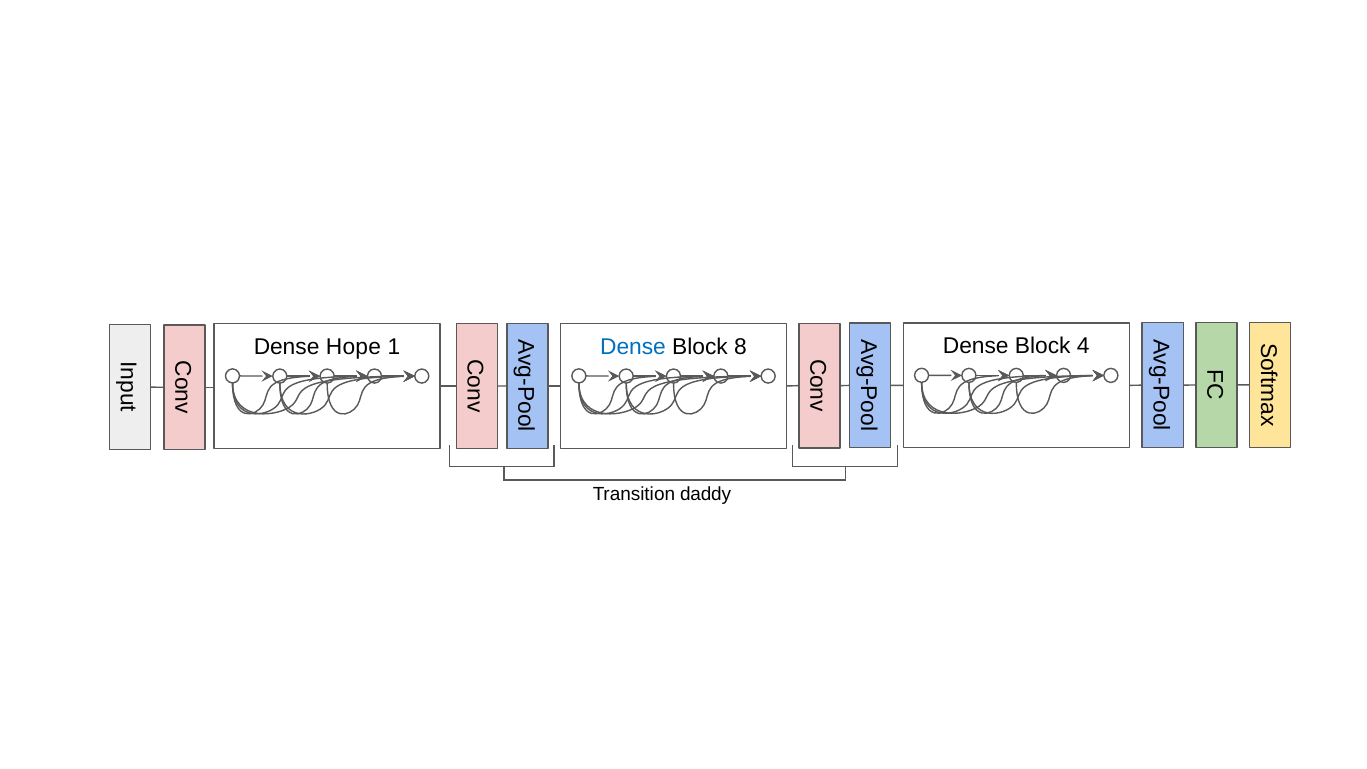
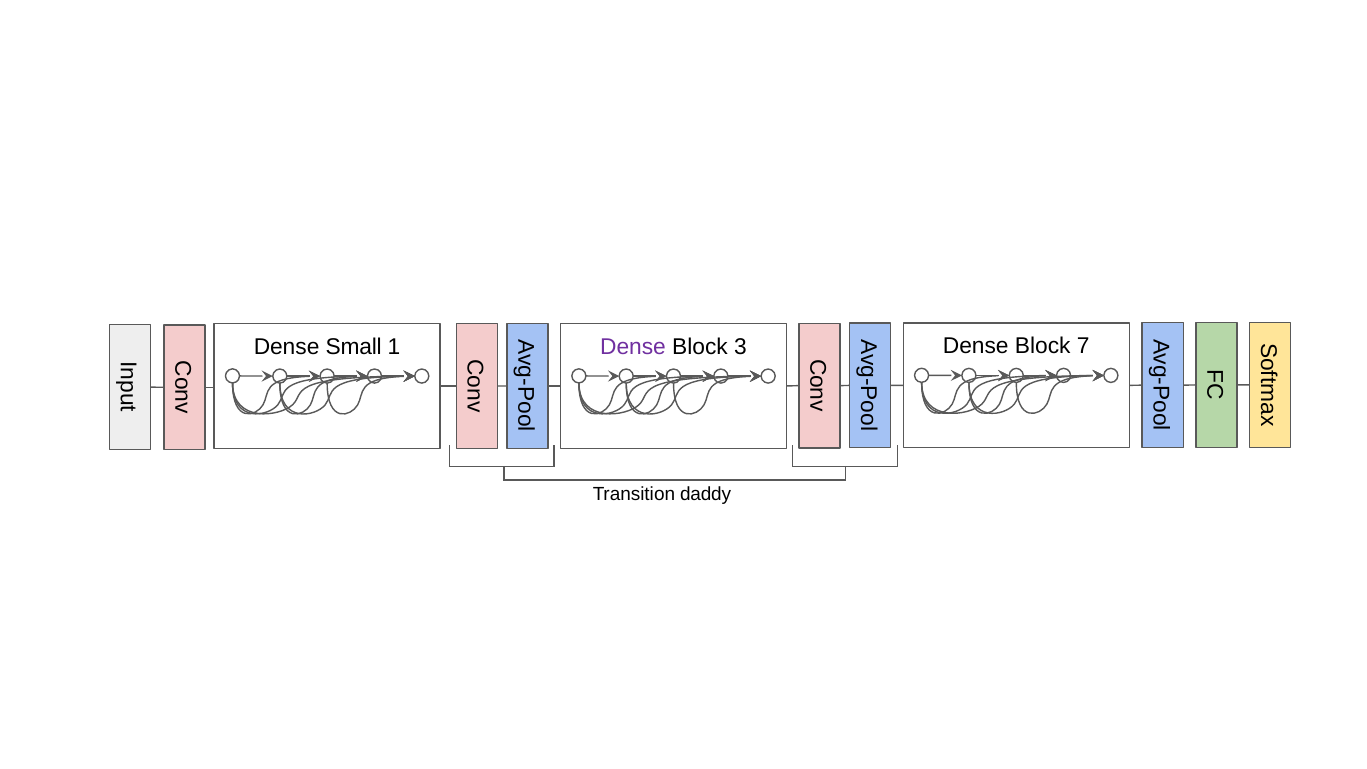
Hope: Hope -> Small
Dense at (633, 347) colour: blue -> purple
8: 8 -> 3
4: 4 -> 7
